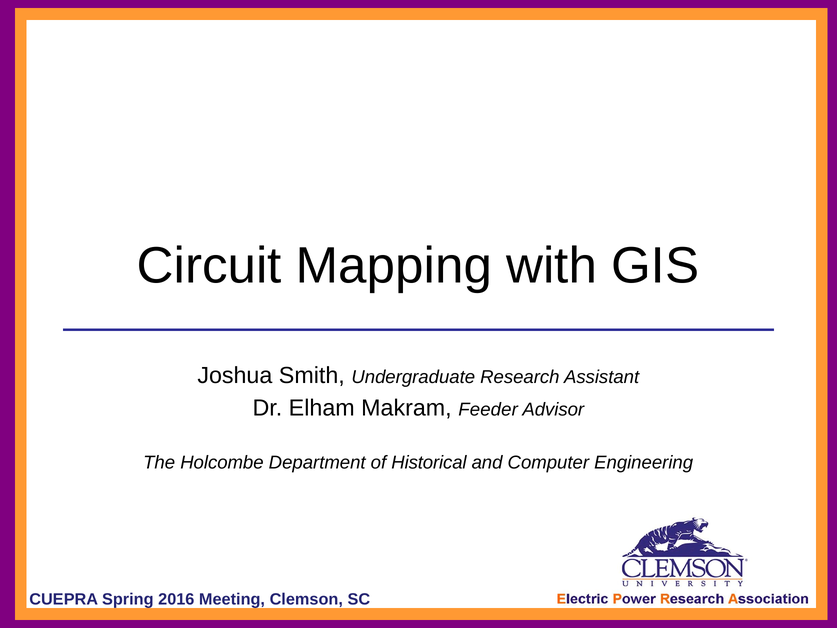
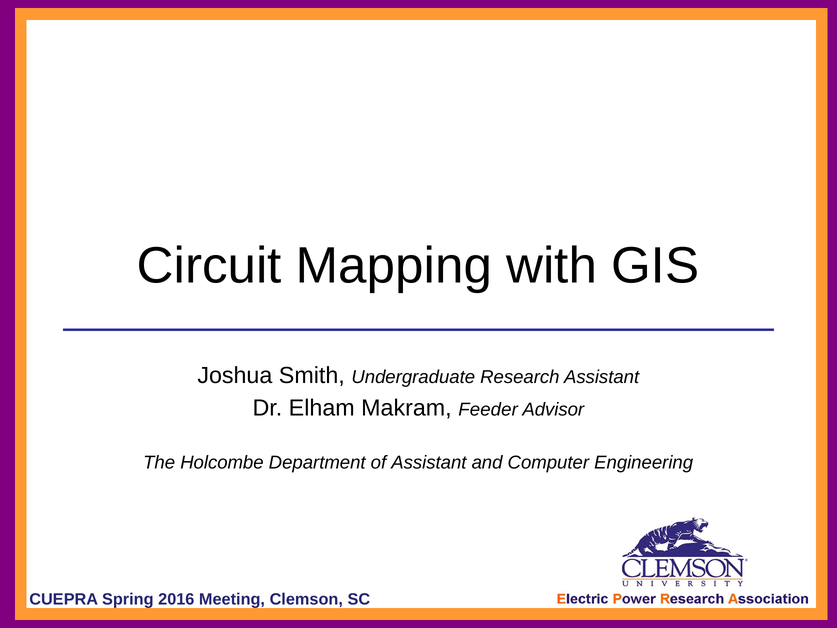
of Historical: Historical -> Assistant
